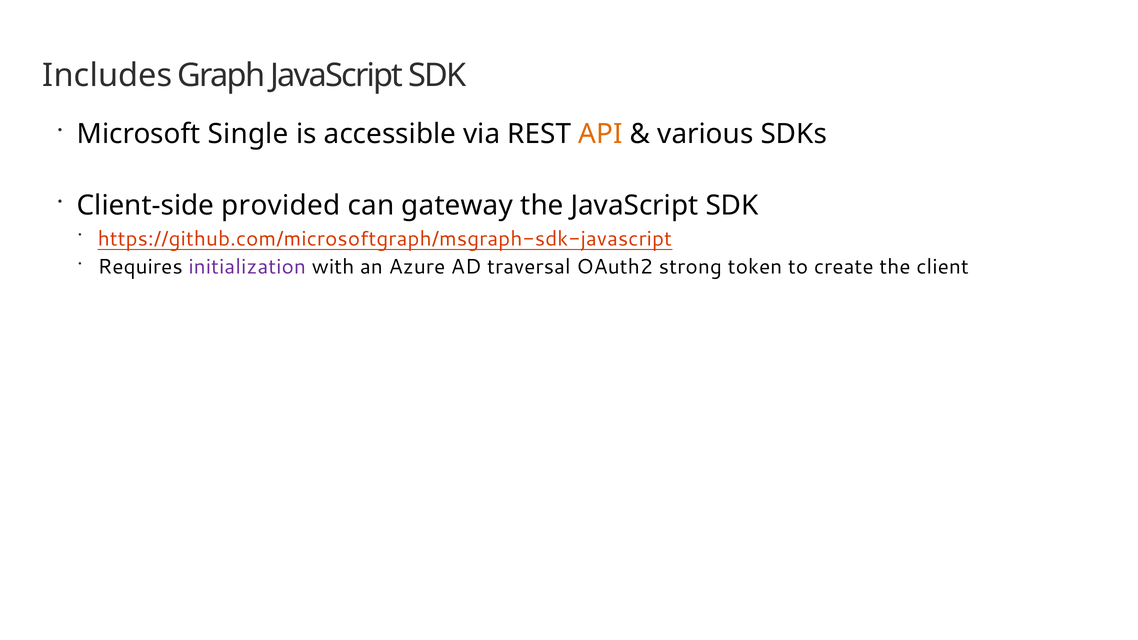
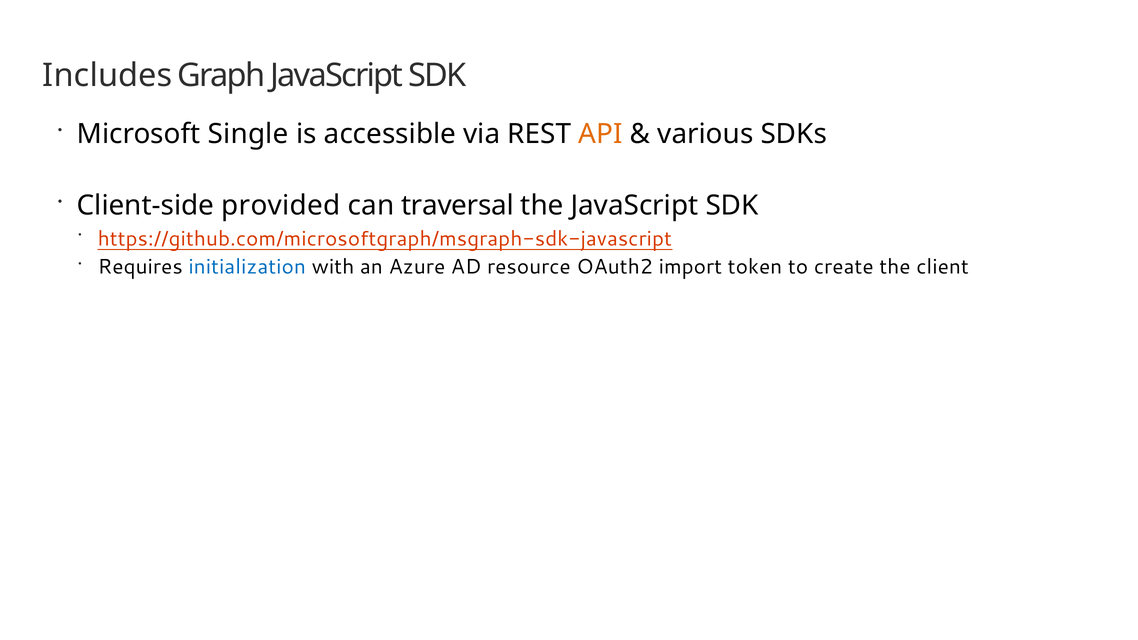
gateway: gateway -> traversal
initialization colour: purple -> blue
traversal: traversal -> resource
strong: strong -> import
